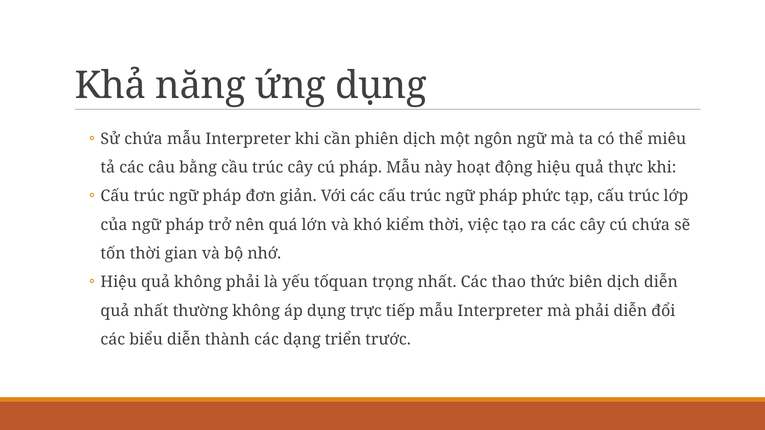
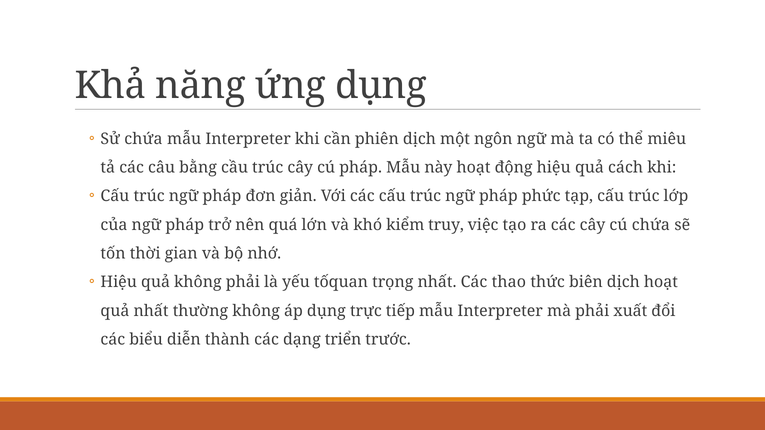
thực: thực -> cách
kiểm thời: thời -> truy
dịch diễn: diễn -> hoạt
phải diễn: diễn -> xuất
